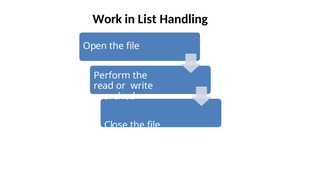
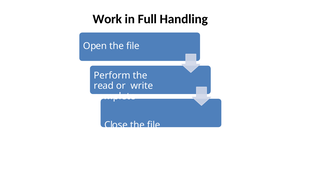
List: List -> Full
searched: searched -> complete
